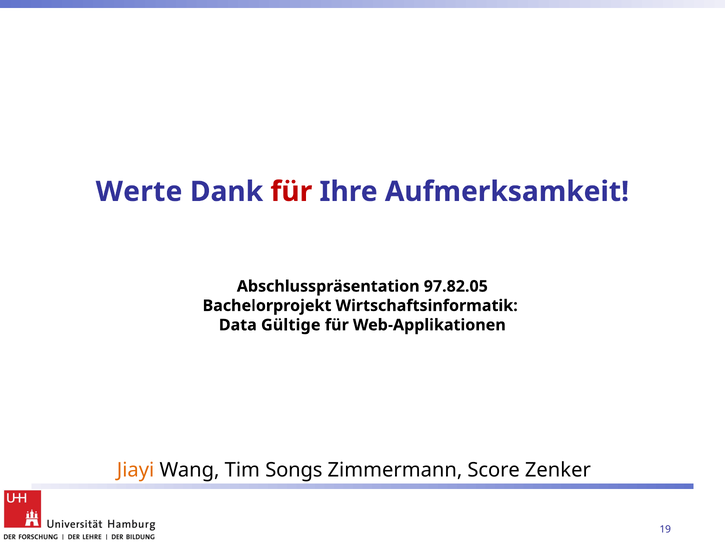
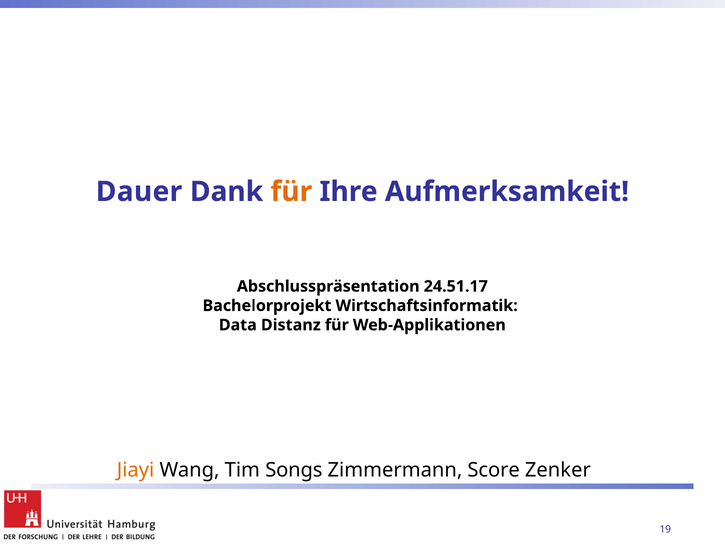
Werte: Werte -> Dauer
für at (291, 192) colour: red -> orange
97.82.05: 97.82.05 -> 24.51.17
Gültige: Gültige -> Distanz
